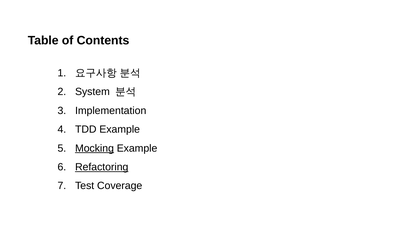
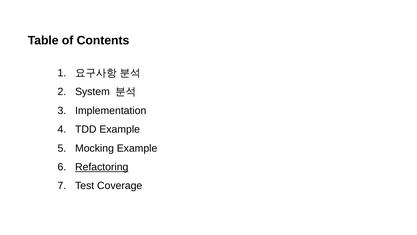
Mocking underline: present -> none
